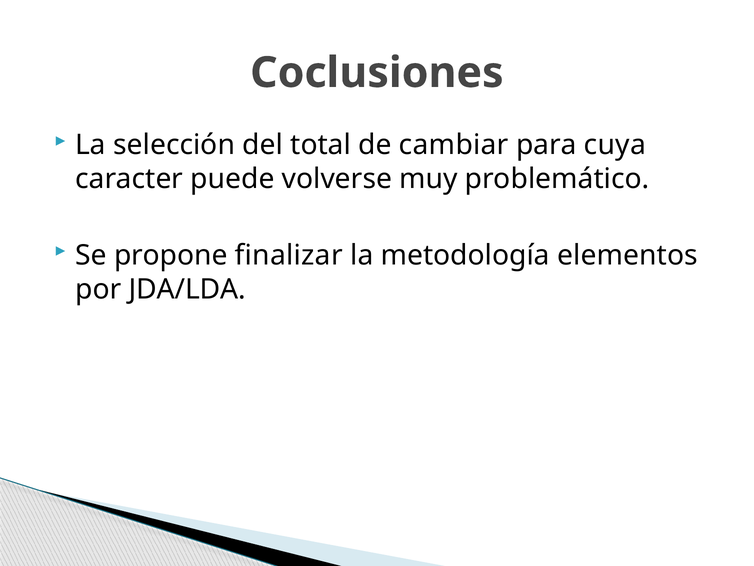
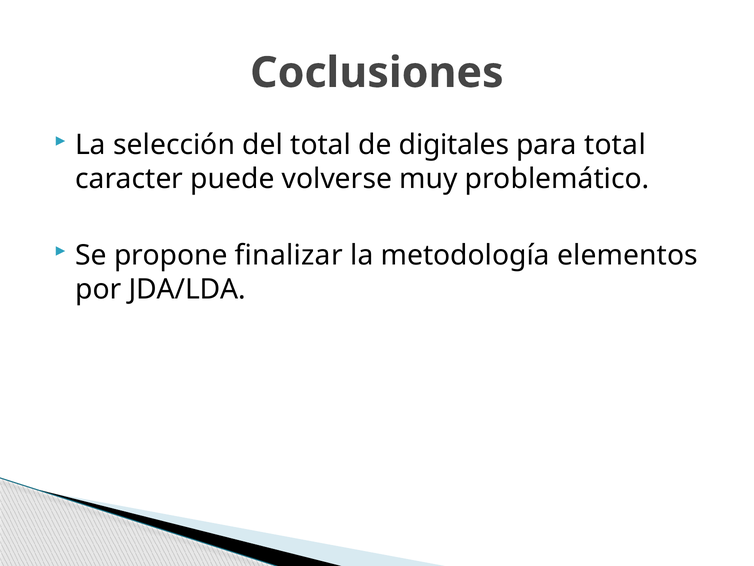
cambiar: cambiar -> digitales
para cuya: cuya -> total
